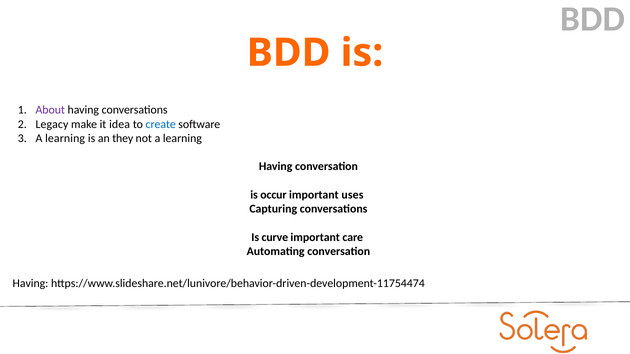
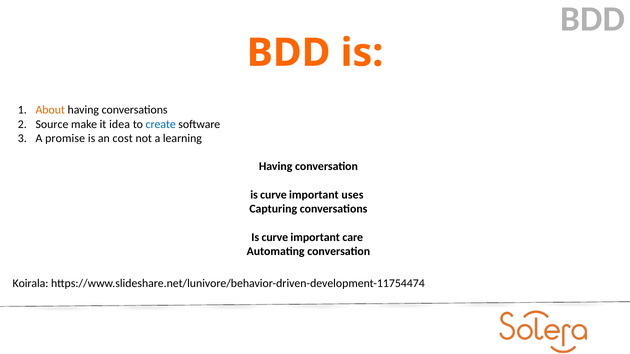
About colour: purple -> orange
Legacy: Legacy -> Source
learning at (65, 138): learning -> promise
they: they -> cost
occur at (273, 195): occur -> curve
Having at (30, 284): Having -> Koirala
